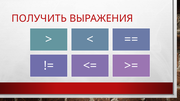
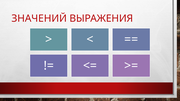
ПОЛУЧИТЬ: ПОЛУЧИТЬ -> ЗНАЧЕНИЙ
